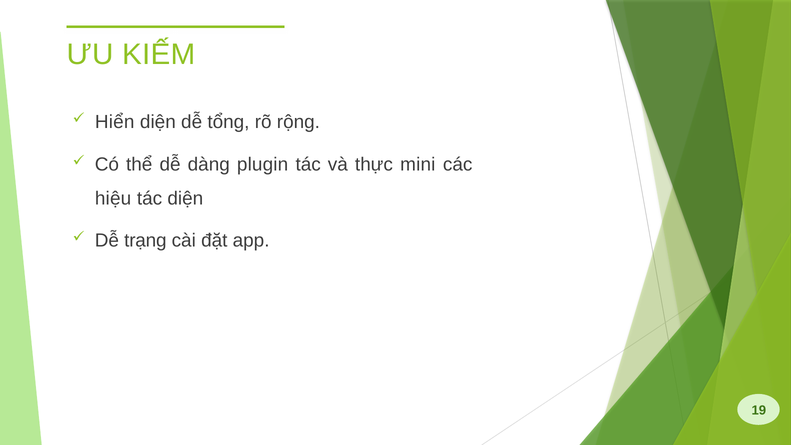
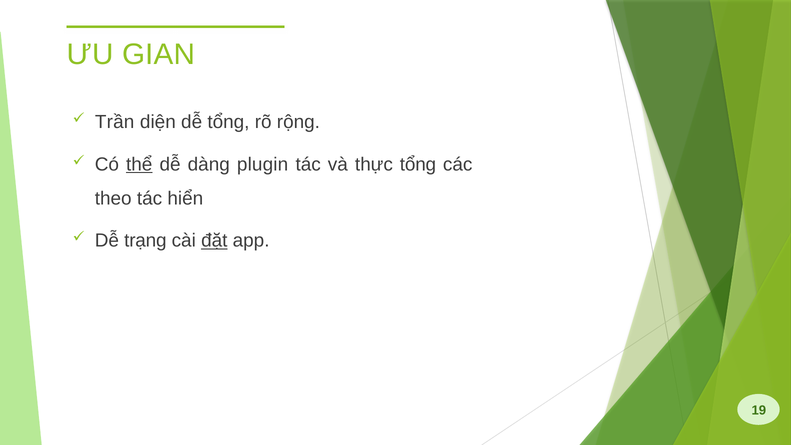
KIẾM: KIẾM -> GIAN
Hiển: Hiển -> Trần
thể underline: none -> present
thực mini: mini -> tổng
hiệu: hiệu -> theo
tác diện: diện -> hiển
đặt underline: none -> present
